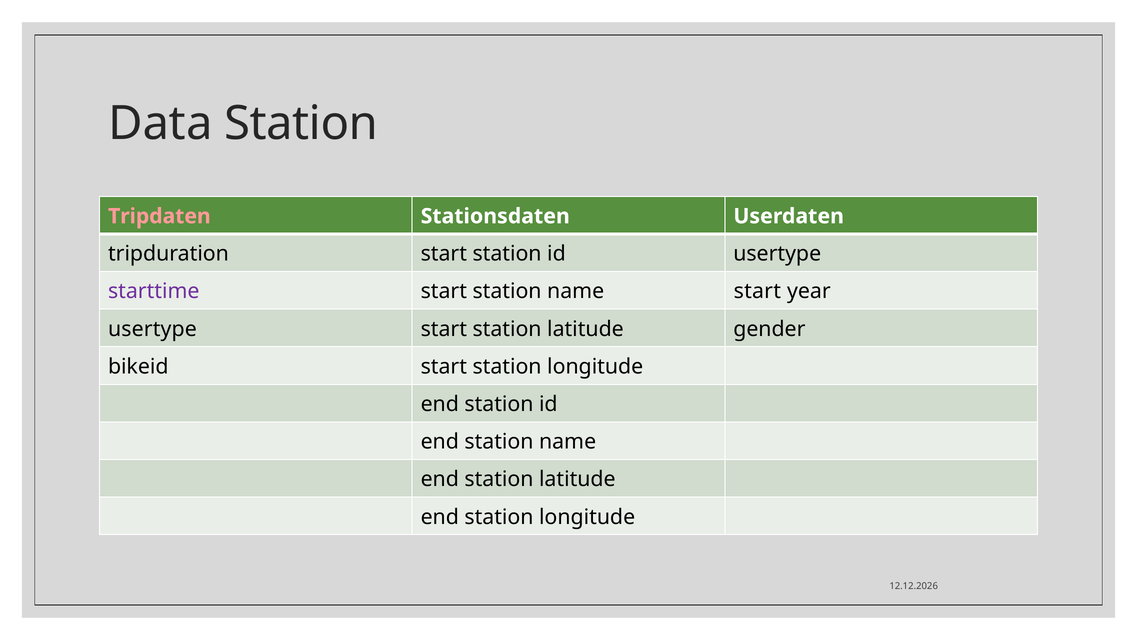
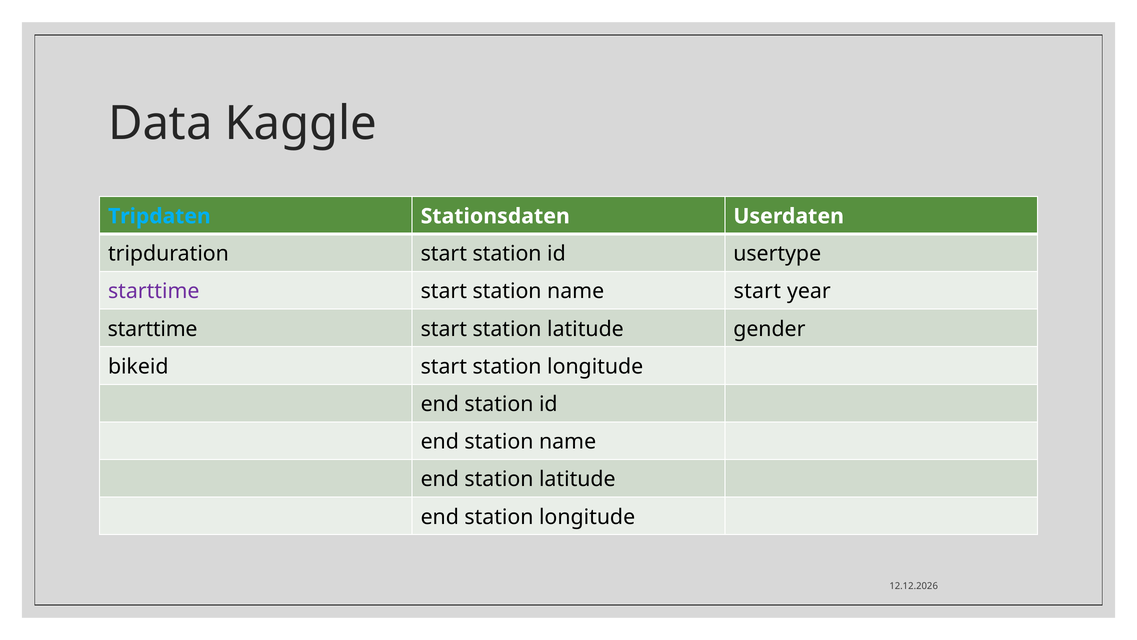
Data Station: Station -> Kaggle
Tripdaten colour: pink -> light blue
usertype at (152, 329): usertype -> starttime
